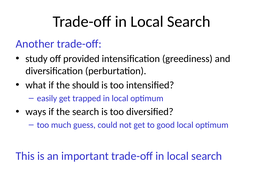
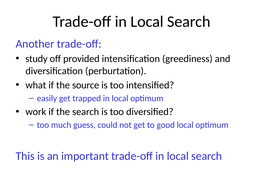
should: should -> source
ways: ways -> work
